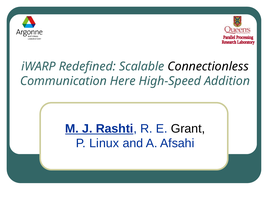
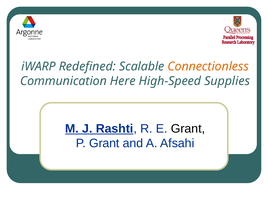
Connectionless colour: black -> orange
Addition: Addition -> Supplies
P Linux: Linux -> Grant
